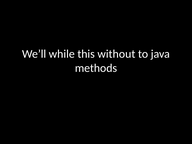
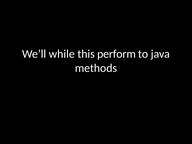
without: without -> perform
